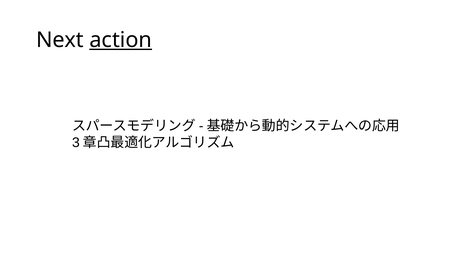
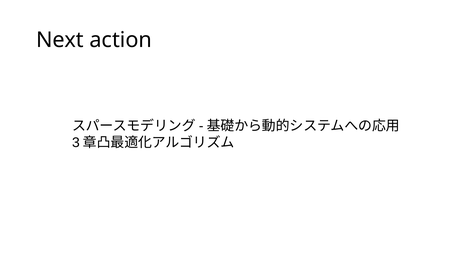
action underline: present -> none
